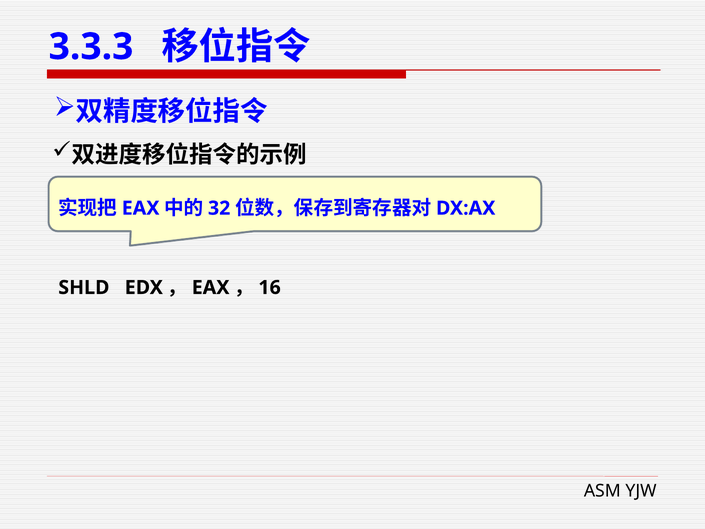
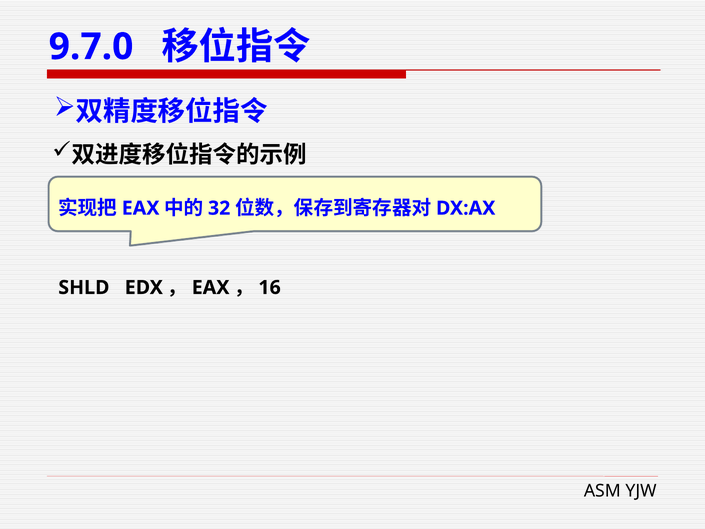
3.3.3: 3.3.3 -> 9.7.0
